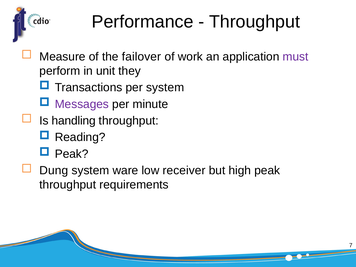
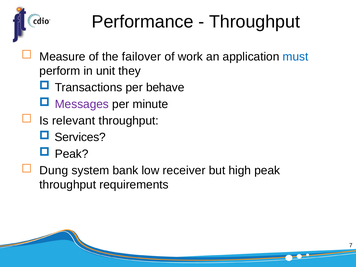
must colour: purple -> blue
per system: system -> behave
handling: handling -> relevant
Reading: Reading -> Services
ware: ware -> bank
